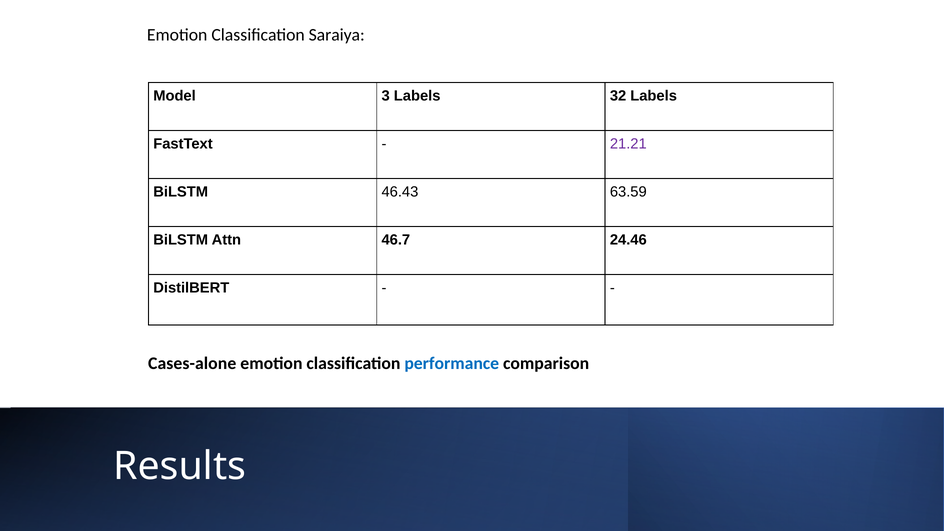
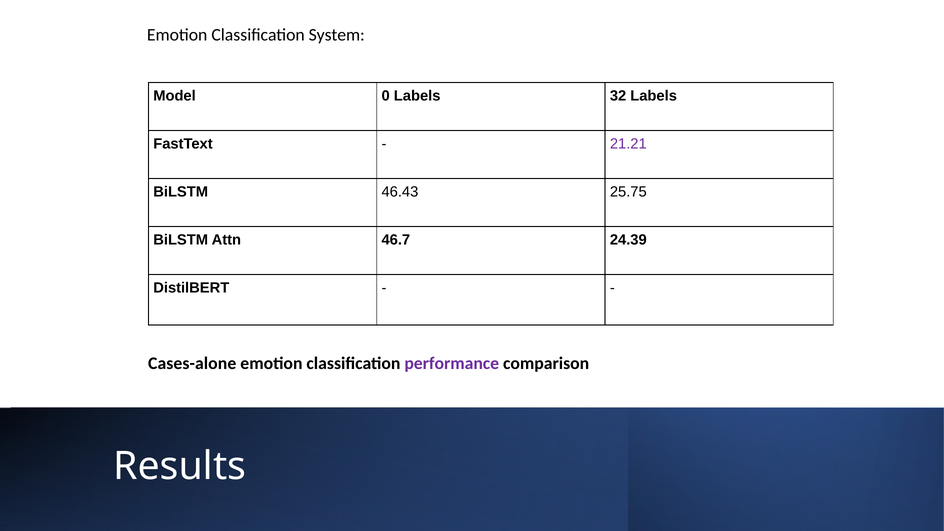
Saraiya: Saraiya -> System
3: 3 -> 0
63.59: 63.59 -> 25.75
24.46: 24.46 -> 24.39
performance colour: blue -> purple
